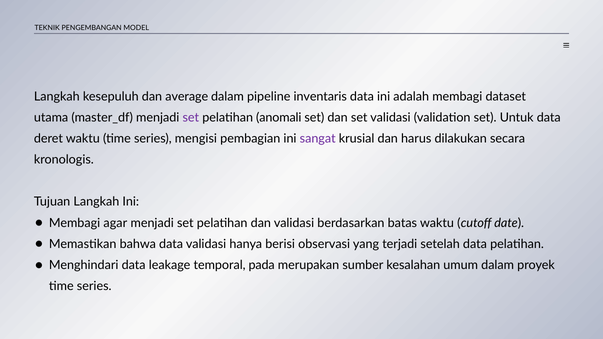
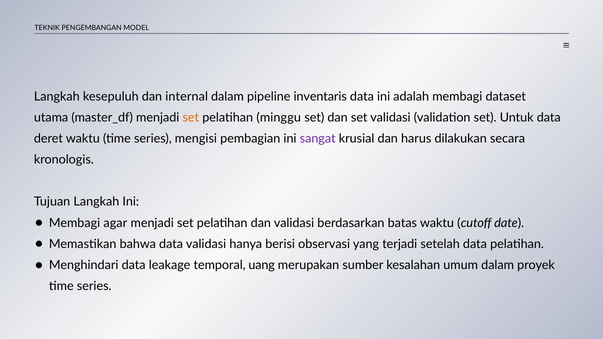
average: average -> internal
set at (191, 118) colour: purple -> orange
anomali: anomali -> minggu
pada: pada -> uang
